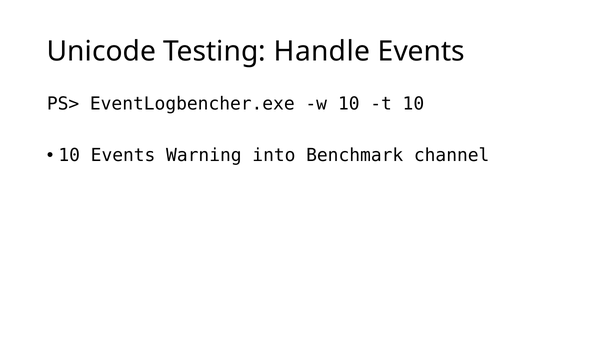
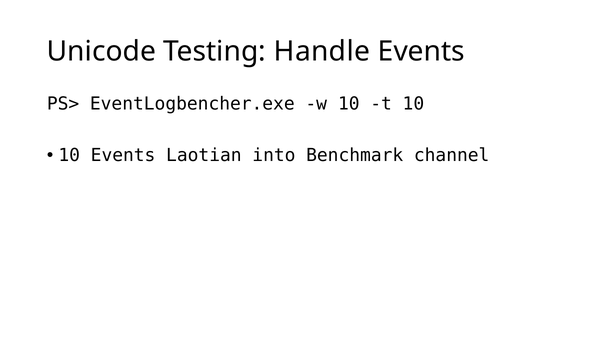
Warning: Warning -> Laotian
